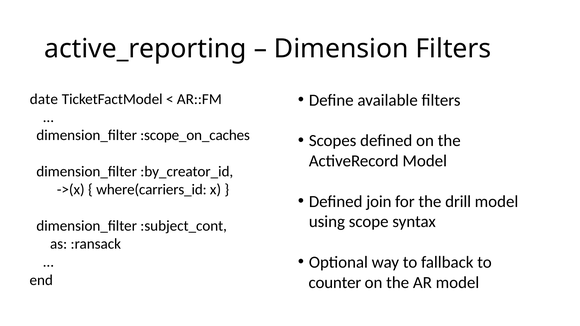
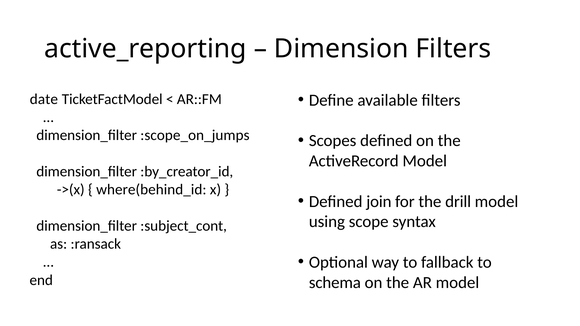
:scope_on_caches: :scope_on_caches -> :scope_on_jumps
where(carriers_id: where(carriers_id -> where(behind_id
counter: counter -> schema
